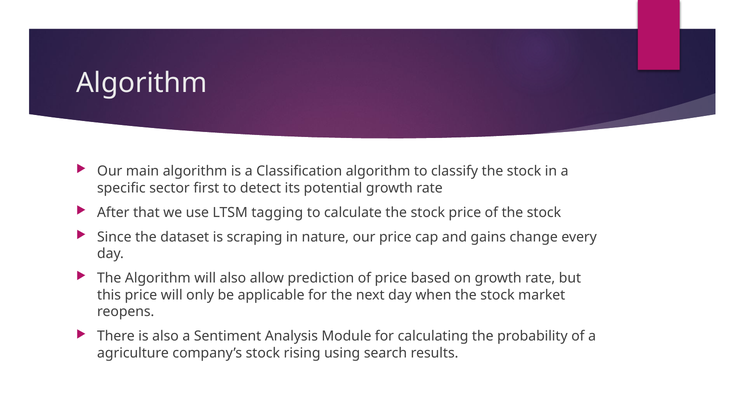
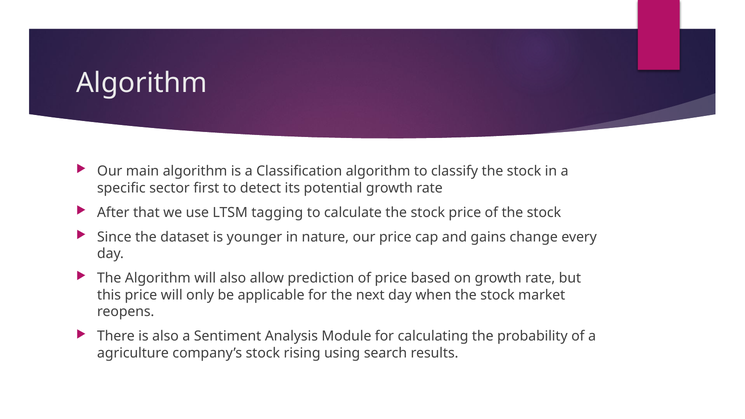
scraping: scraping -> younger
